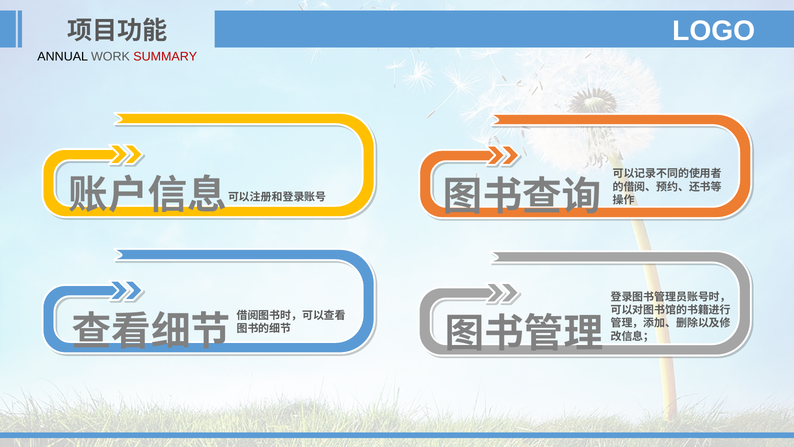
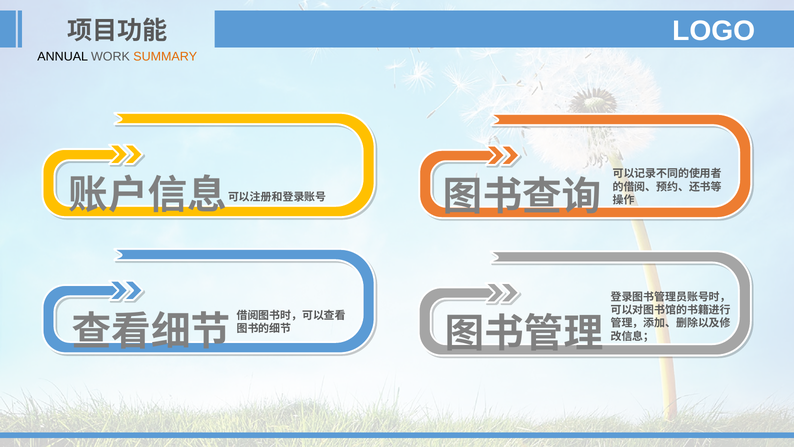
SUMMARY colour: red -> orange
